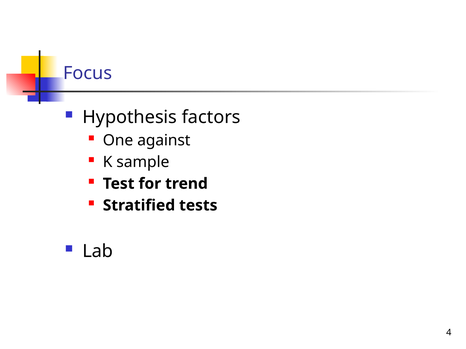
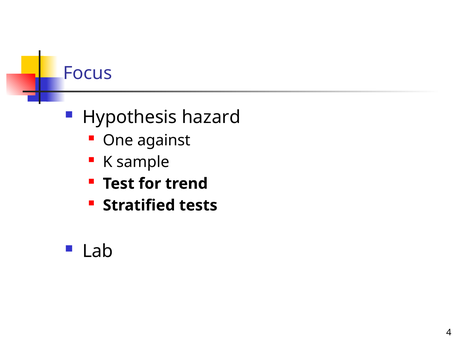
factors: factors -> hazard
